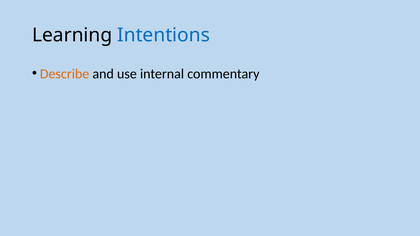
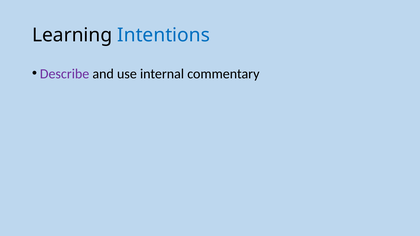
Describe colour: orange -> purple
